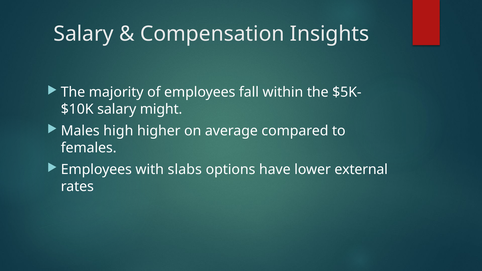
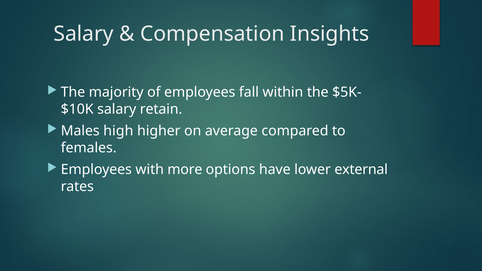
might: might -> retain
slabs: slabs -> more
